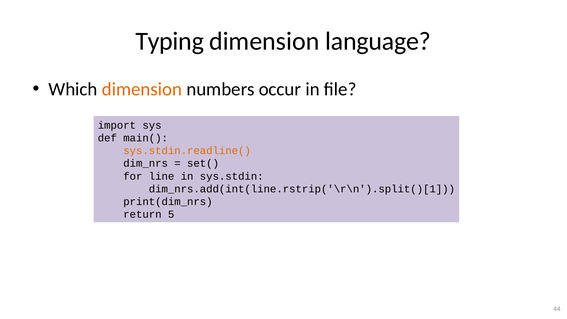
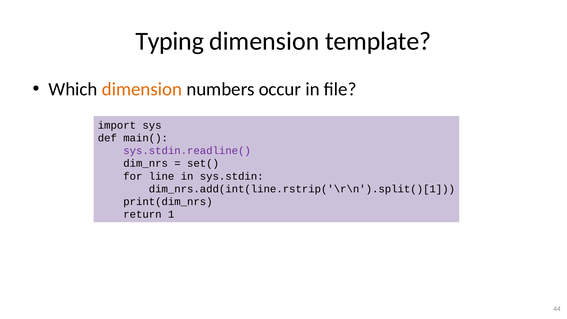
language: language -> template
sys.stdin.readline( colour: orange -> purple
5: 5 -> 1
